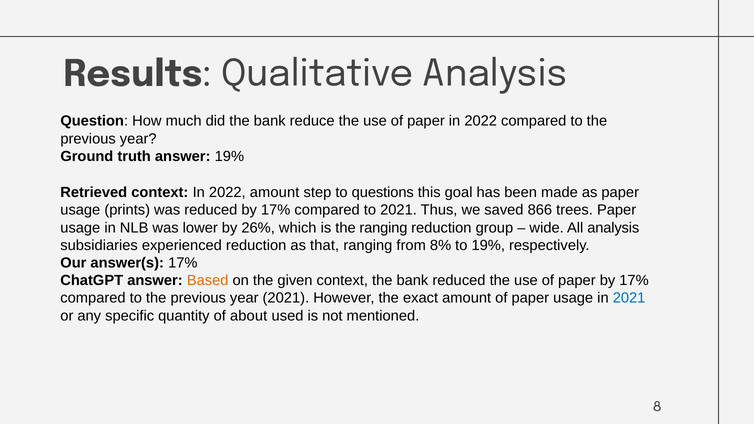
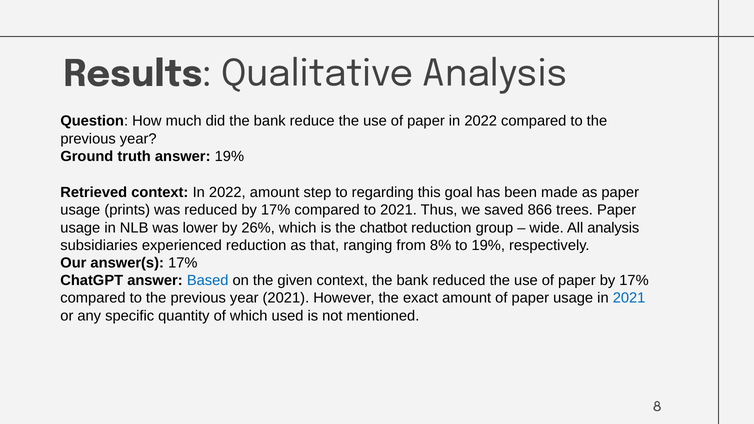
questions: questions -> regarding
the ranging: ranging -> chatbot
Based colour: orange -> blue
of about: about -> which
